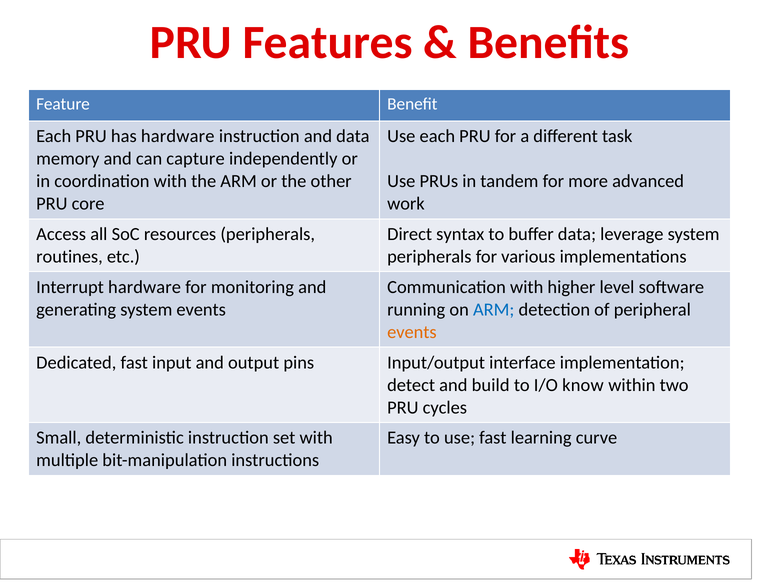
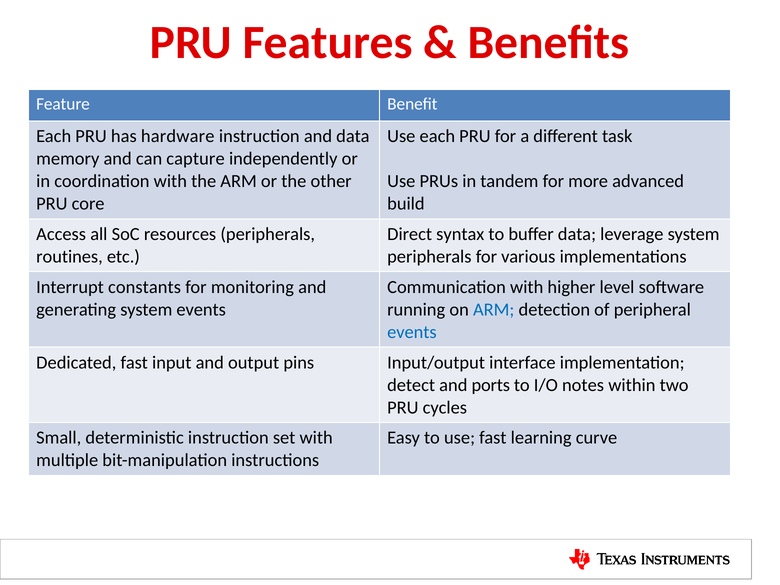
work: work -> build
Interrupt hardware: hardware -> constants
events at (412, 332) colour: orange -> blue
build: build -> ports
know: know -> notes
